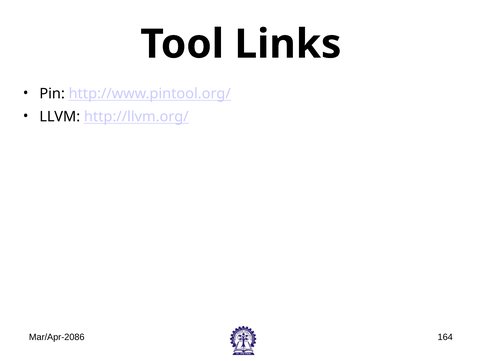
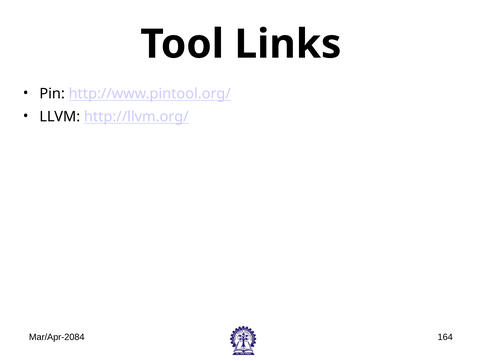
Mar/Apr-2086: Mar/Apr-2086 -> Mar/Apr-2084
